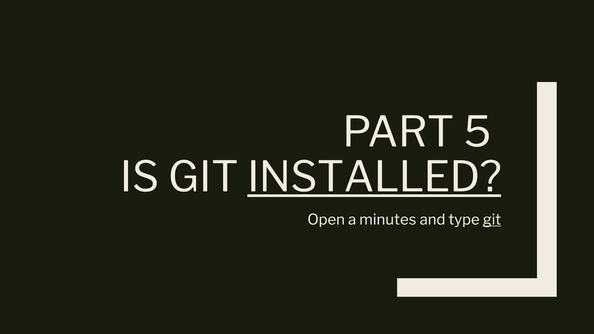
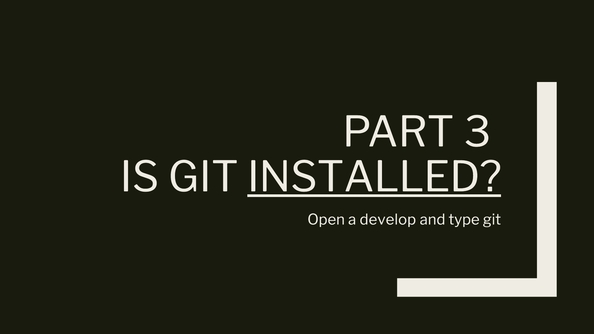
5: 5 -> 3
minutes: minutes -> develop
git at (492, 220) underline: present -> none
